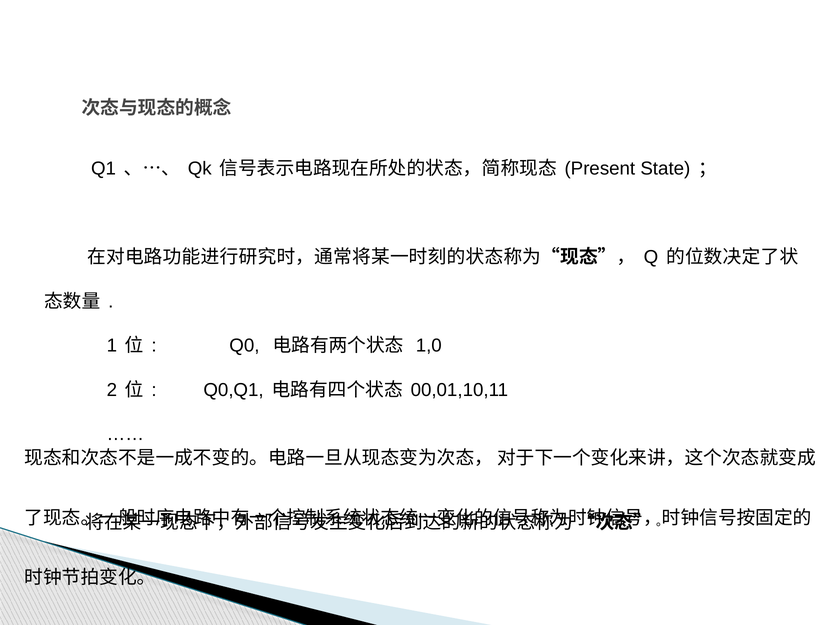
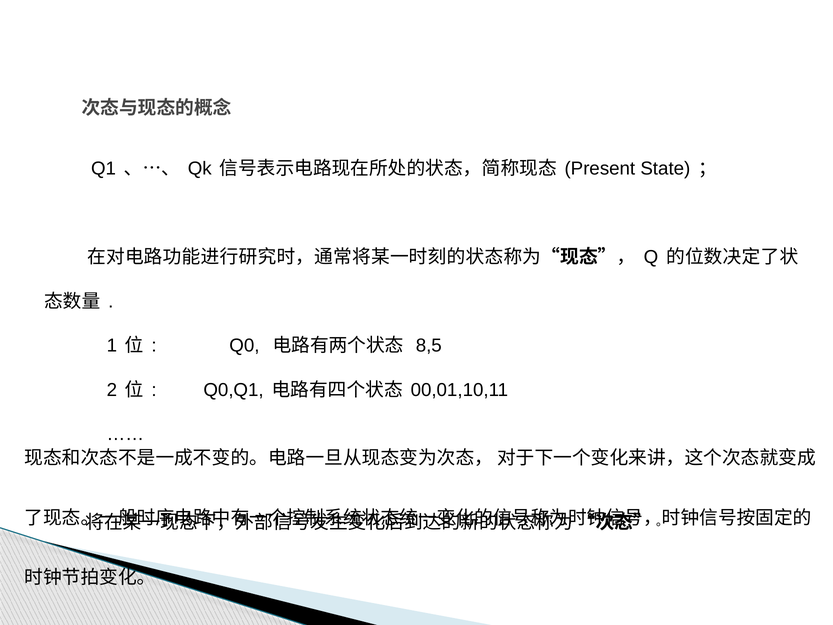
1,0: 1,0 -> 8,5
